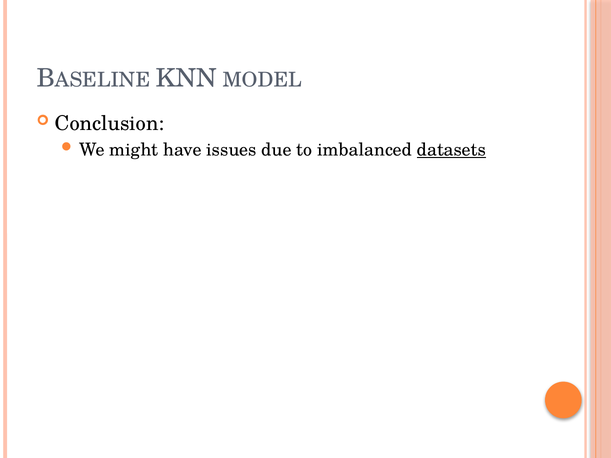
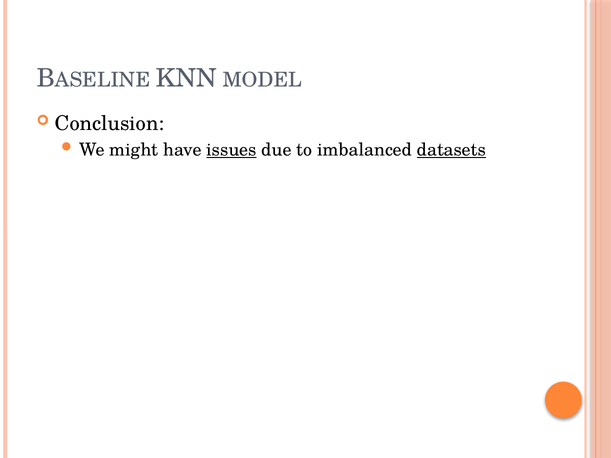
issues underline: none -> present
